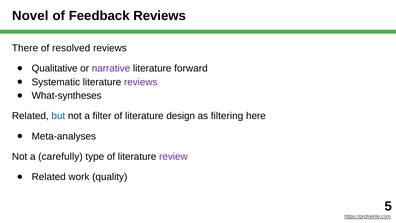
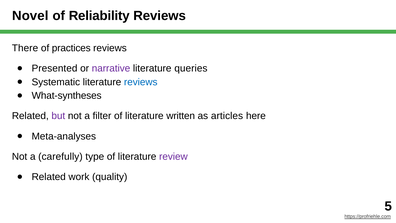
Feedback: Feedback -> Reliability
resolved: resolved -> practices
Qualitative: Qualitative -> Presented
forward: forward -> queries
reviews at (141, 82) colour: purple -> blue
but colour: blue -> purple
design: design -> written
filtering: filtering -> articles
